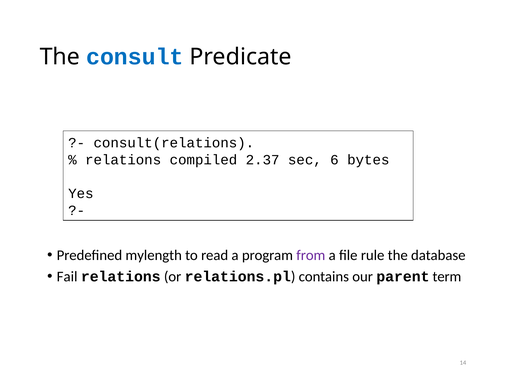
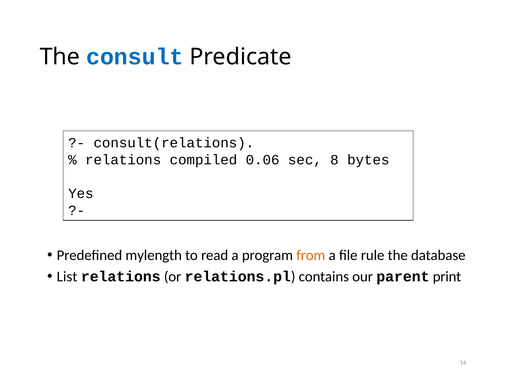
2.37: 2.37 -> 0.06
6: 6 -> 8
from colour: purple -> orange
Fail: Fail -> List
term: term -> print
